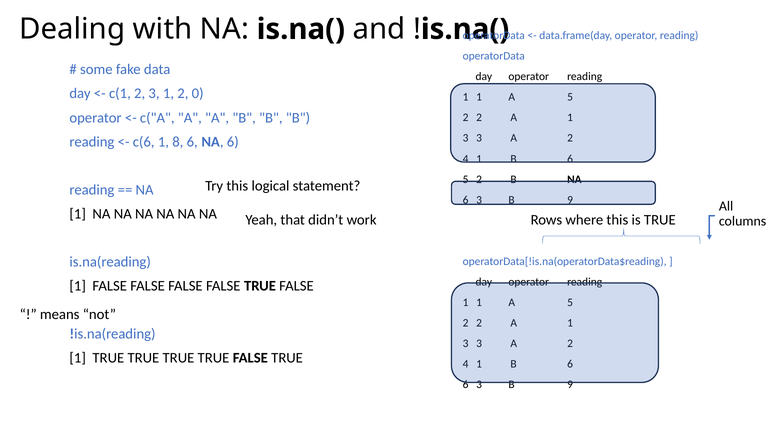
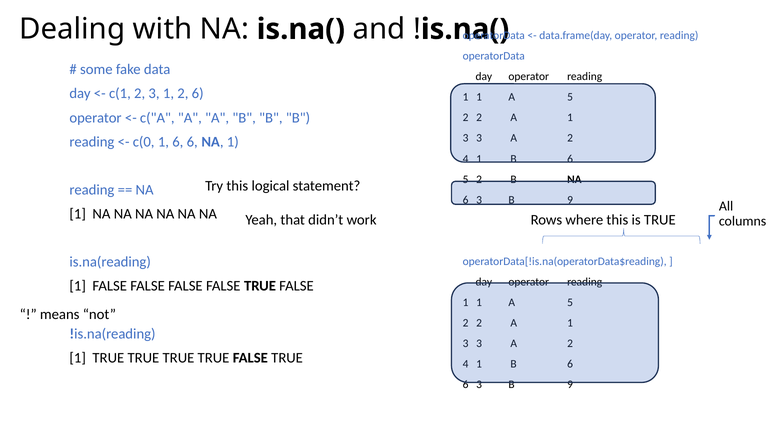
2 0: 0 -> 6
c(6: c(6 -> c(0
1 8: 8 -> 6
6 NA 6: 6 -> 1
